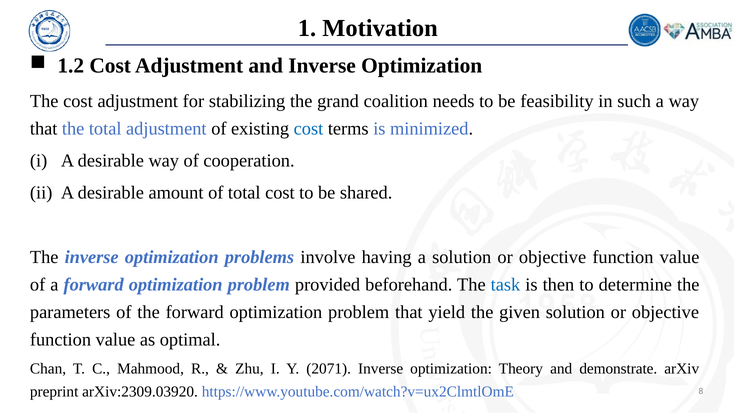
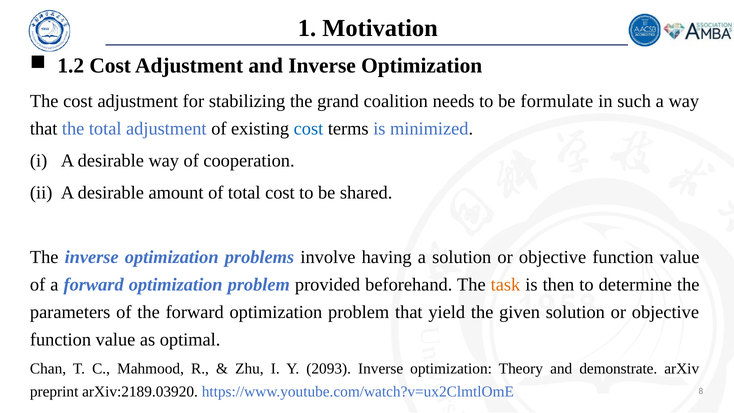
feasibility: feasibility -> formulate
task colour: blue -> orange
2071: 2071 -> 2093
arXiv:2309.03920: arXiv:2309.03920 -> arXiv:2189.03920
